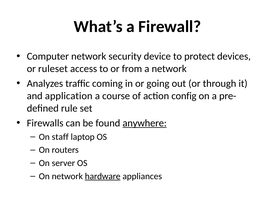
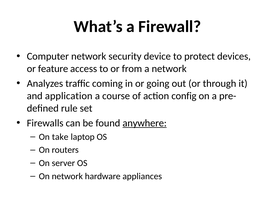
ruleset: ruleset -> feature
staff: staff -> take
hardware underline: present -> none
